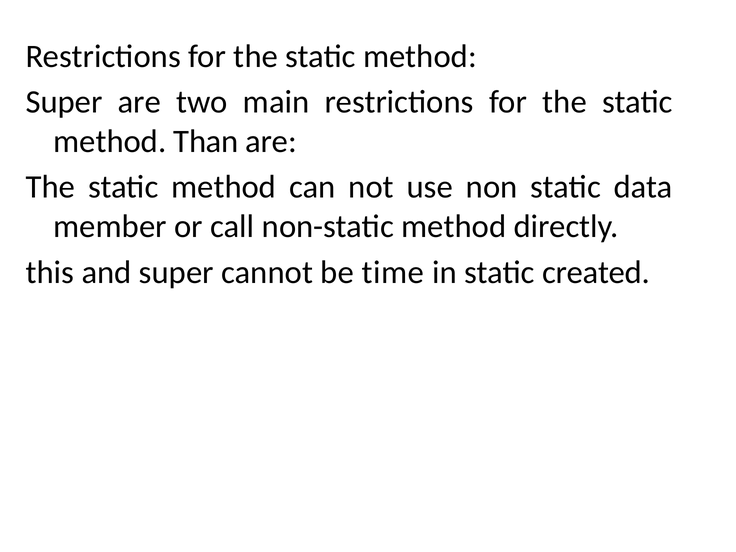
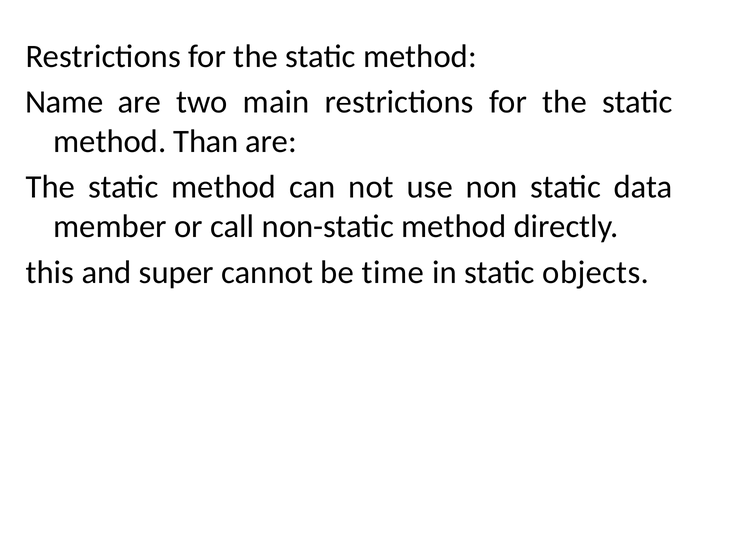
Super at (64, 102): Super -> Name
created: created -> objects
